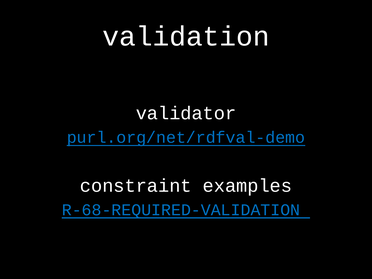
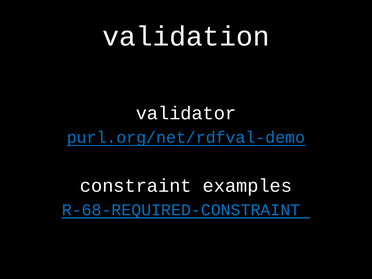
R-68-REQUIRED-VALIDATION: R-68-REQUIRED-VALIDATION -> R-68-REQUIRED-CONSTRAINT
